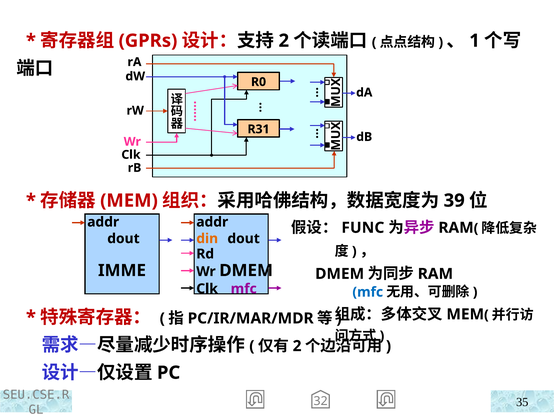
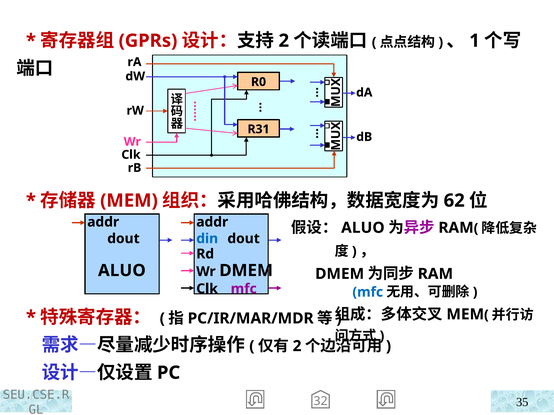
39: 39 -> 62
FUNC at (363, 228): FUNC -> ALUO
din colour: orange -> blue
IMME at (122, 271): IMME -> ALUO
